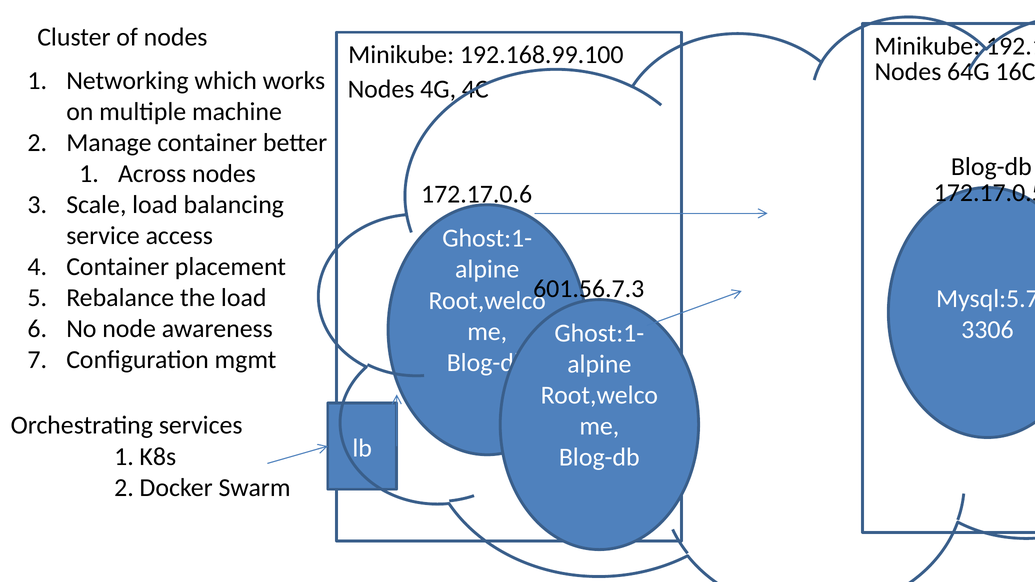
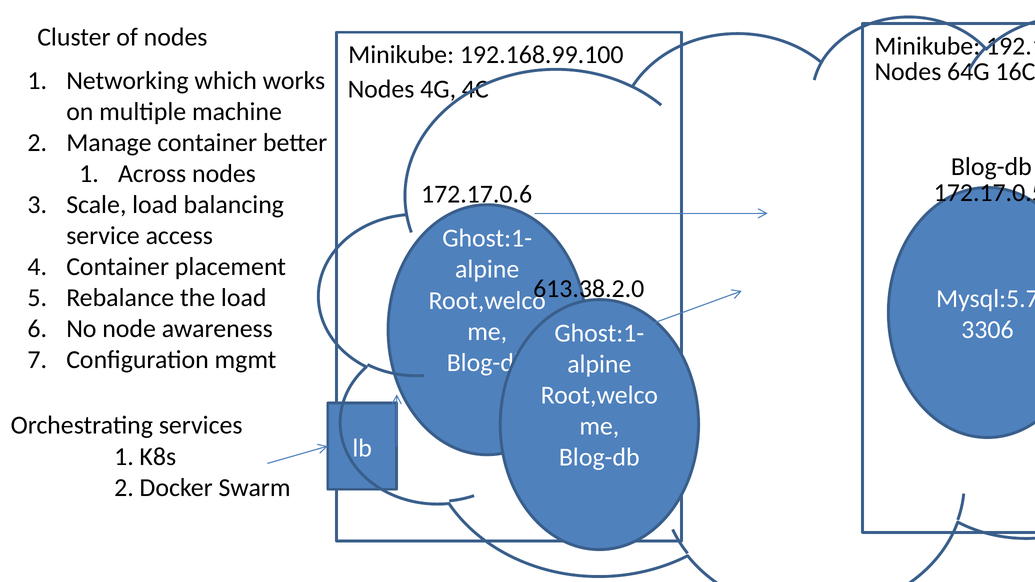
601.56.7.3: 601.56.7.3 -> 613.38.2.0
